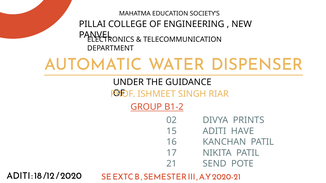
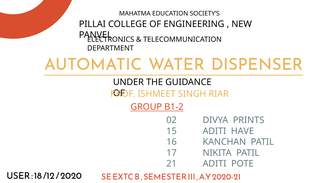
21 SEND: SEND -> ADITI
ADITI at (18, 176): ADITI -> USER
